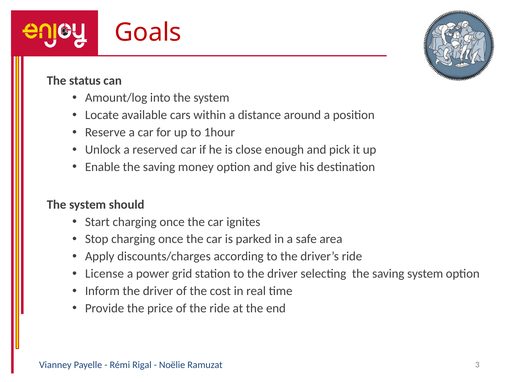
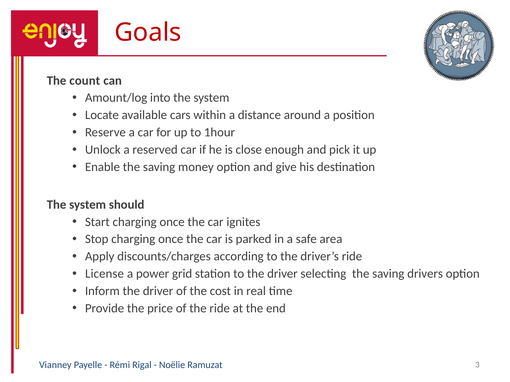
status: status -> count
saving system: system -> drivers
